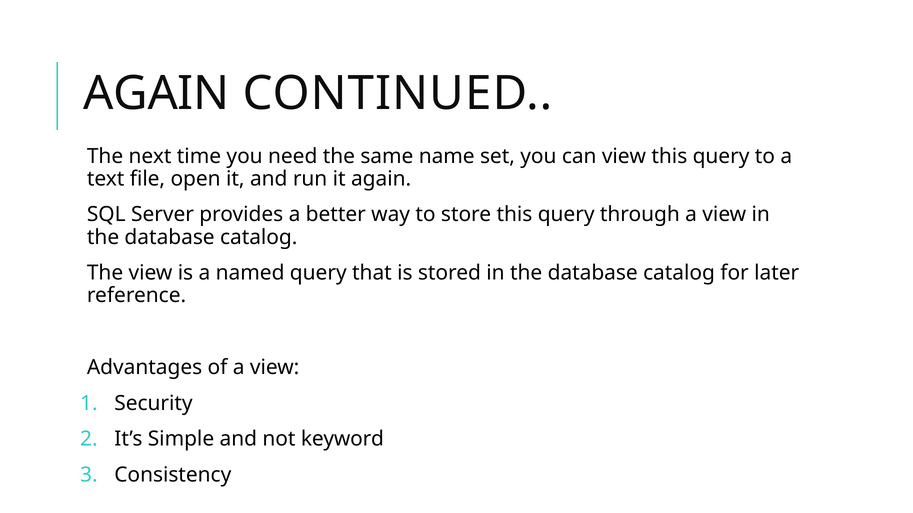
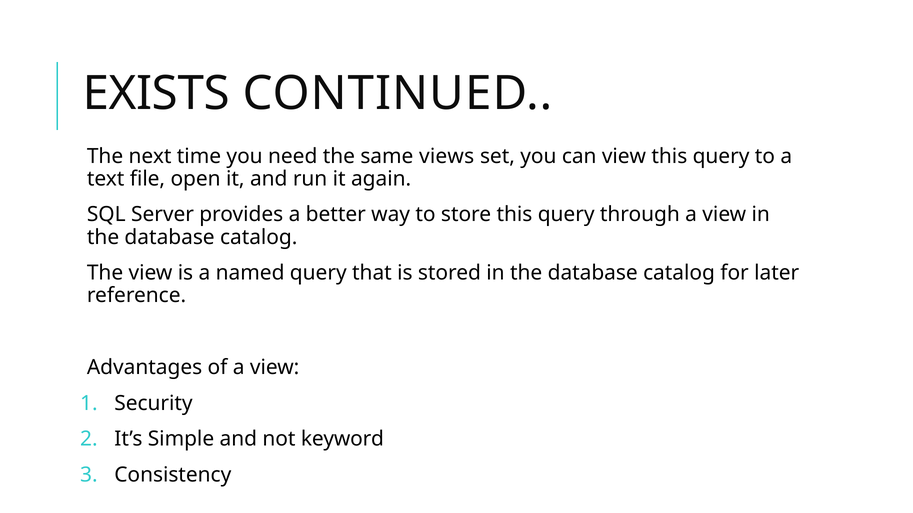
AGAIN at (156, 94): AGAIN -> EXISTS
name: name -> views
